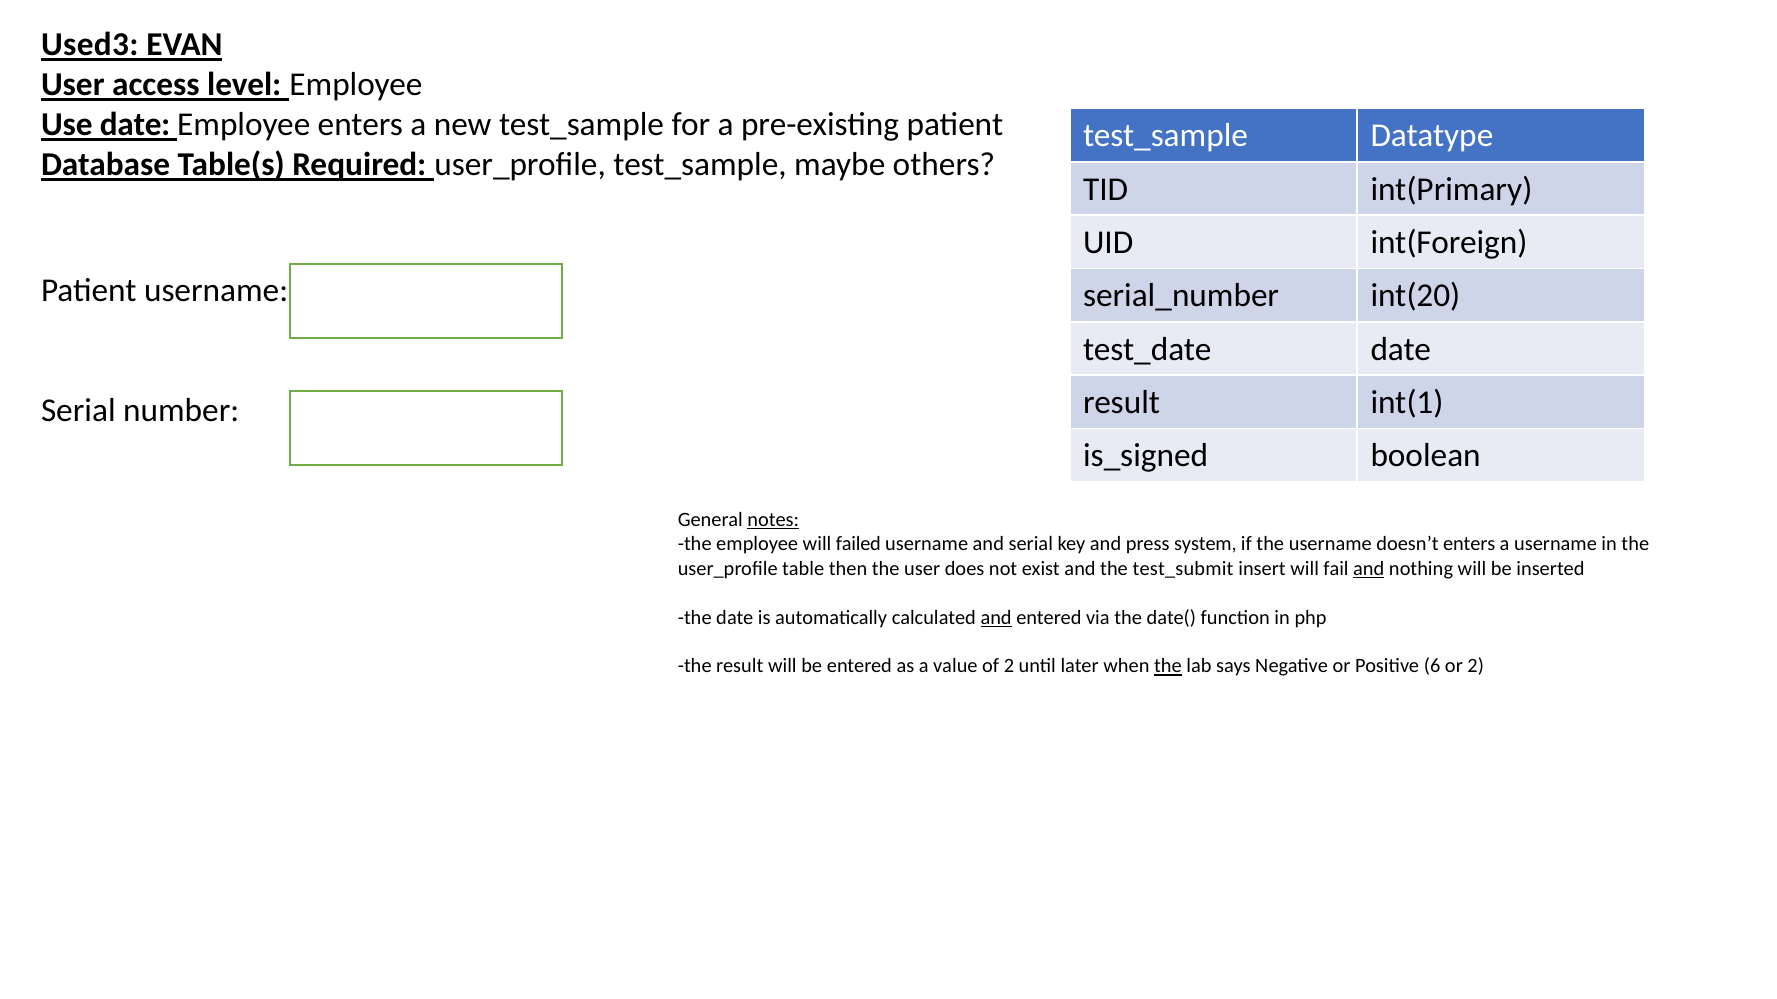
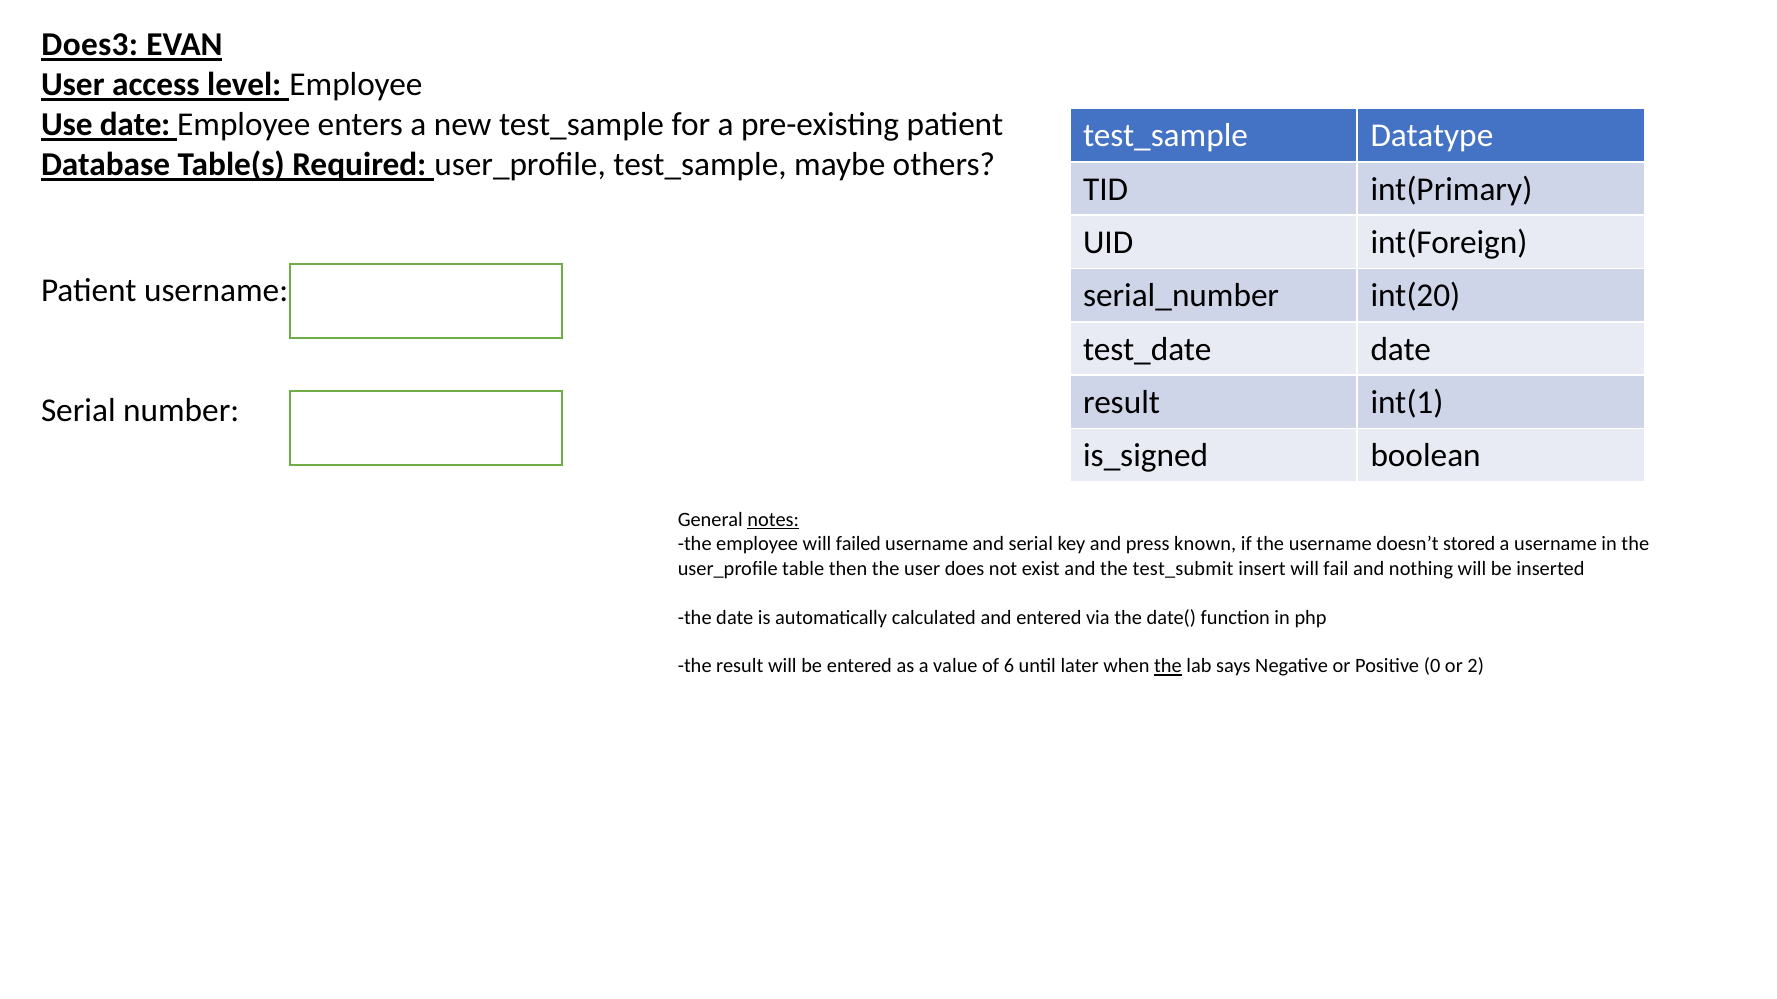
Used3: Used3 -> Does3
system: system -> known
doesn’t enters: enters -> stored
and at (1369, 569) underline: present -> none
and at (996, 618) underline: present -> none
of 2: 2 -> 6
6: 6 -> 0
